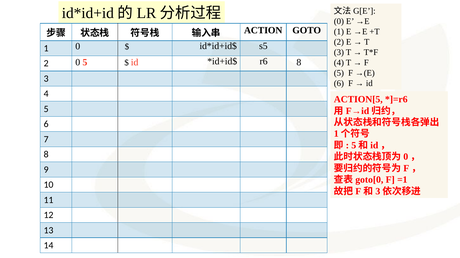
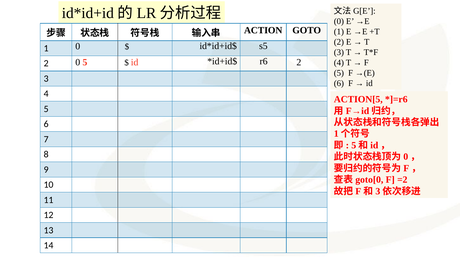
r6 8: 8 -> 2
=1: =1 -> =2
